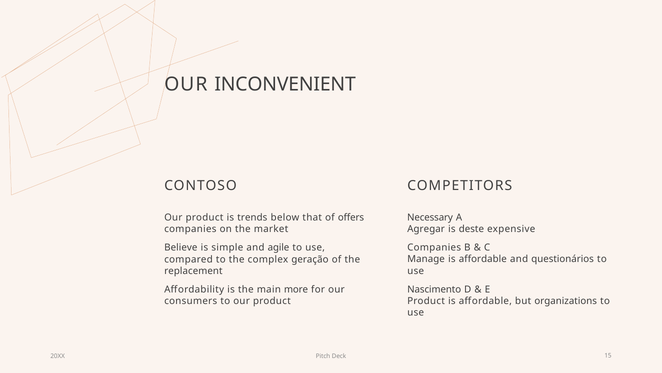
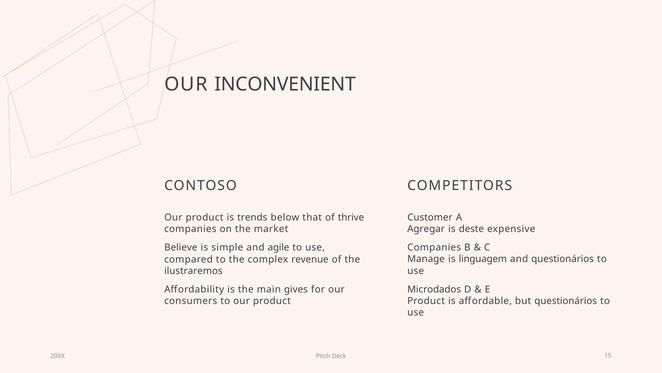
offers: offers -> thrive
Necessary: Necessary -> Customer
affordable at (483, 259): affordable -> linguagem
geração: geração -> revenue
replacement: replacement -> ilustraremos
Nascimento: Nascimento -> Microdados
more: more -> gives
but organizations: organizations -> questionários
